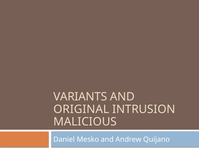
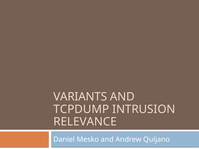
ORIGINAL: ORIGINAL -> TCPDUMP
MALICIOUS: MALICIOUS -> RELEVANCE
